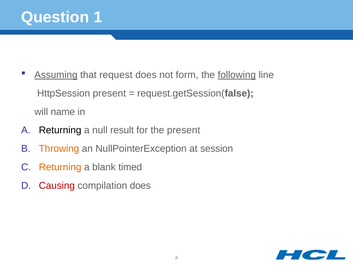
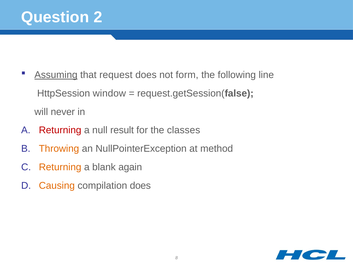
1: 1 -> 2
following underline: present -> none
HttpSession present: present -> window
name: name -> never
Returning at (60, 130) colour: black -> red
the present: present -> classes
session: session -> method
timed: timed -> again
Causing colour: red -> orange
